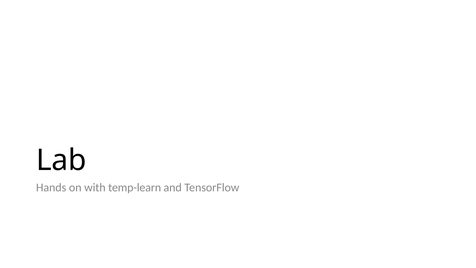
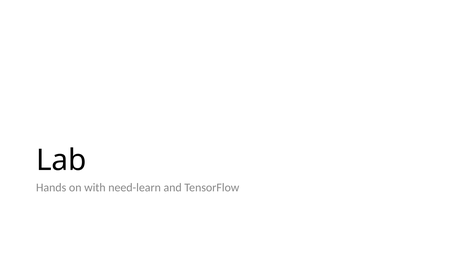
temp-learn: temp-learn -> need-learn
